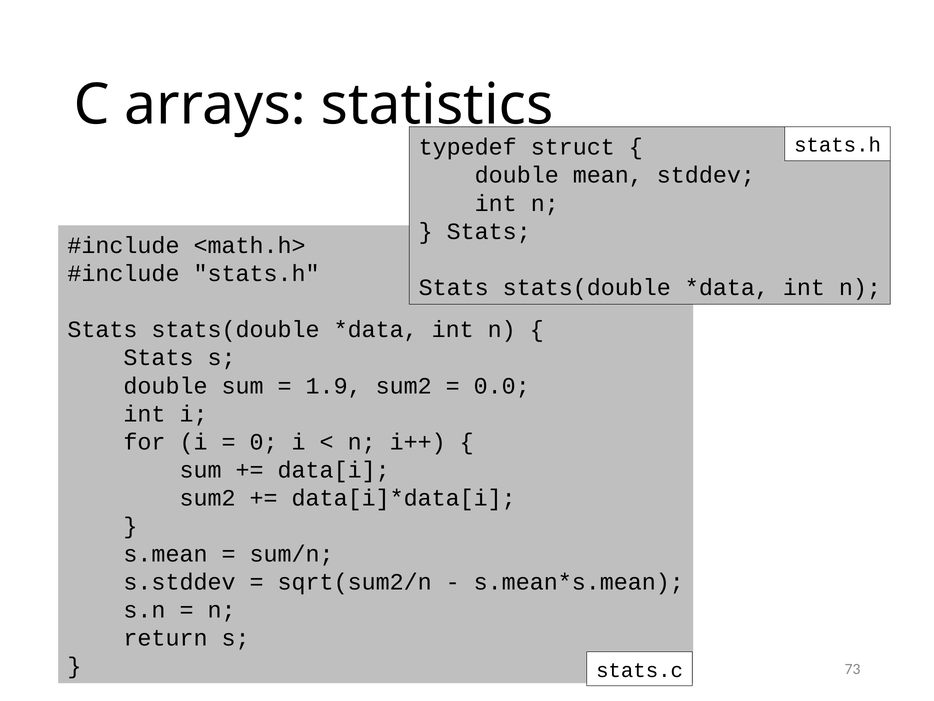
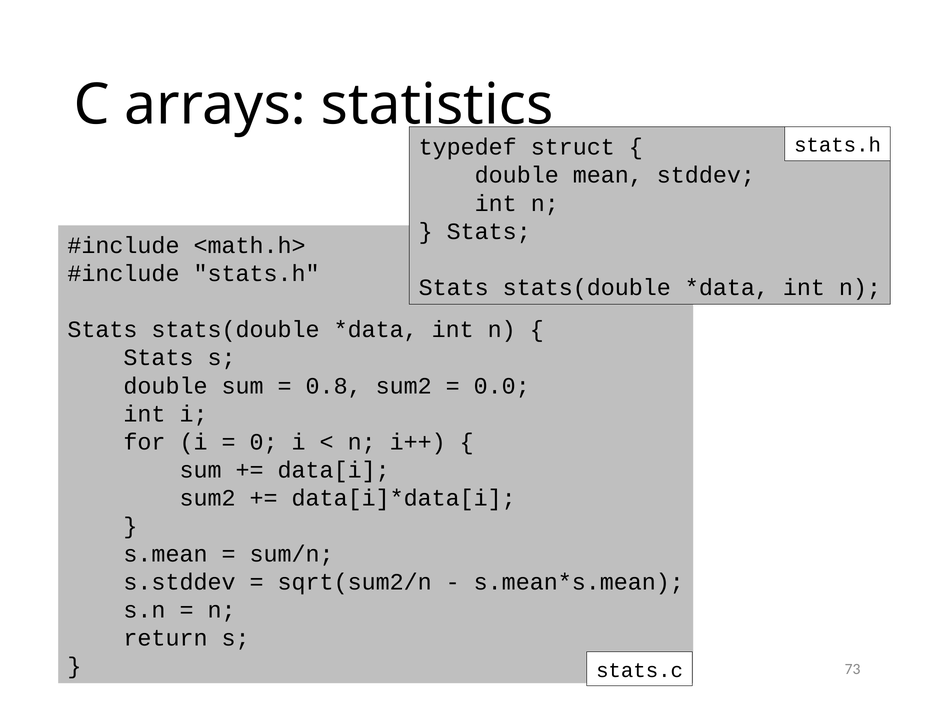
1.9: 1.9 -> 0.8
